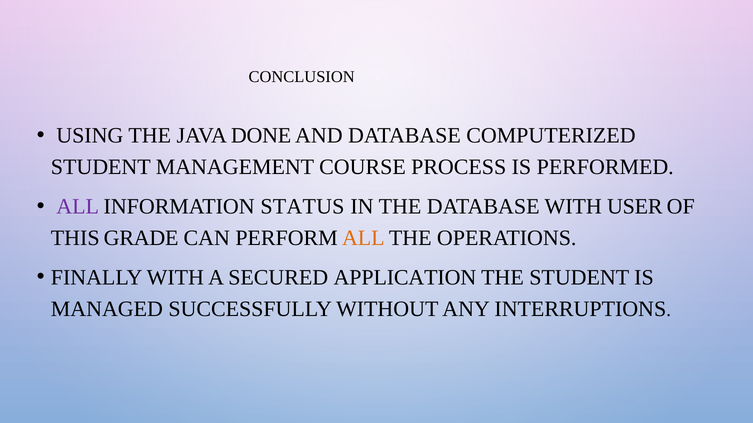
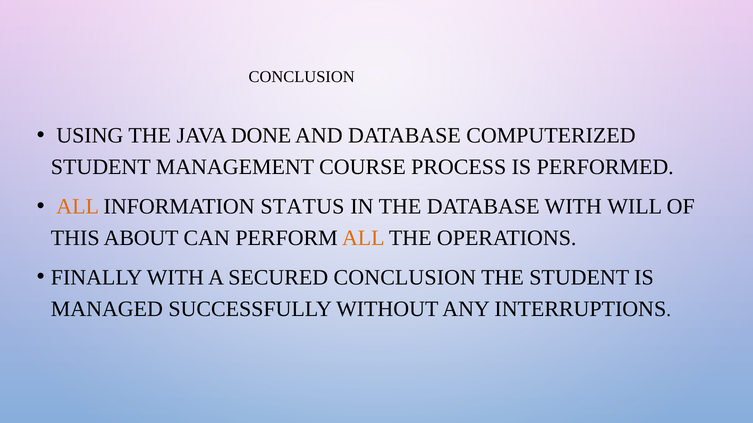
ALL at (78, 207) colour: purple -> orange
USER: USER -> WILL
GRADE: GRADE -> ABOUT
SECURED APPLICATION: APPLICATION -> CONCLUSION
